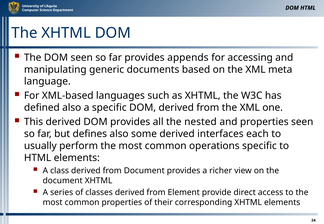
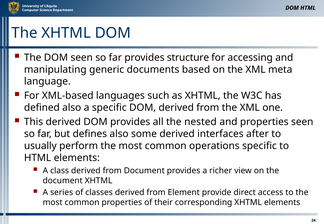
appends: appends -> structure
each: each -> after
